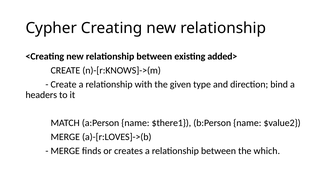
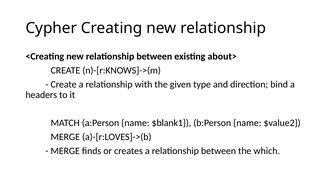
added>: added> -> about>
$there1: $there1 -> $blank1
